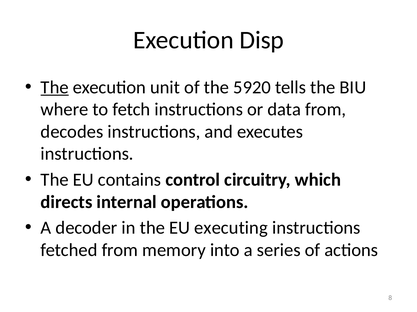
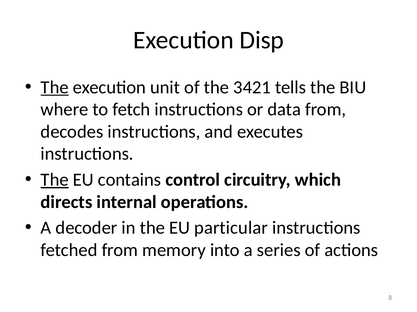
5920: 5920 -> 3421
The at (55, 180) underline: none -> present
executing: executing -> particular
